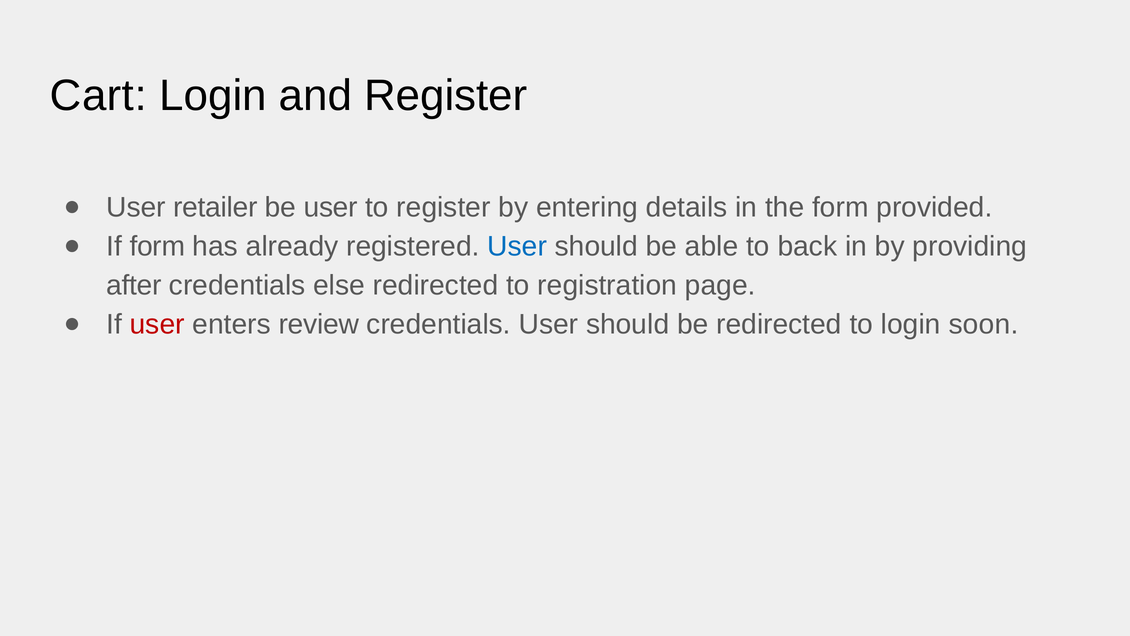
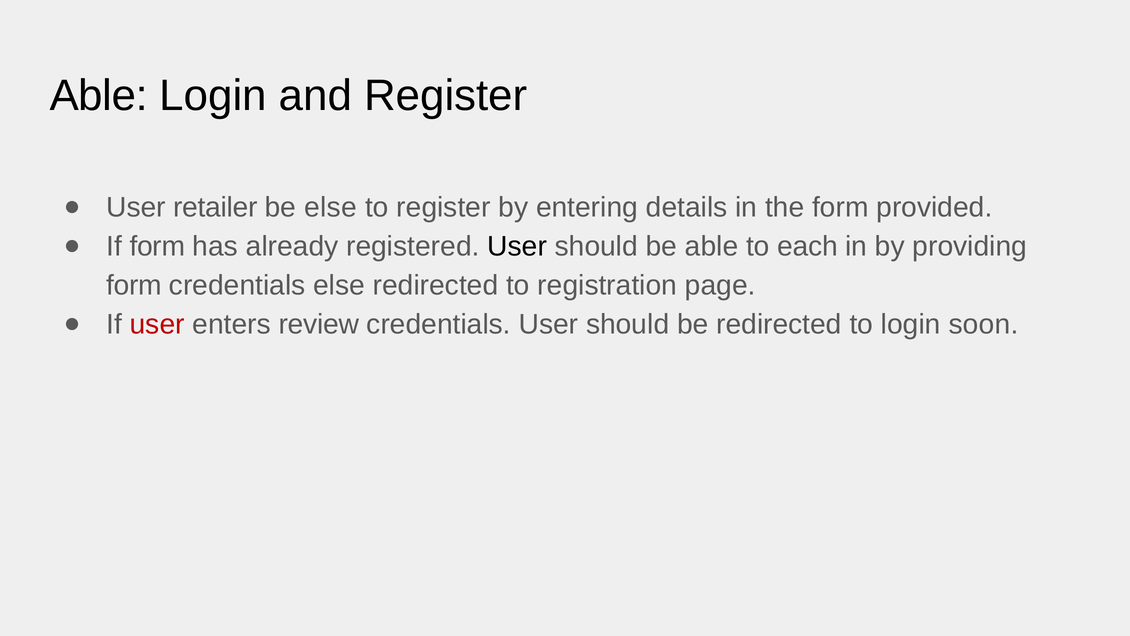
Cart at (98, 96): Cart -> Able
be user: user -> else
User at (517, 246) colour: blue -> black
back: back -> each
after at (134, 285): after -> form
